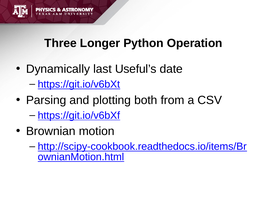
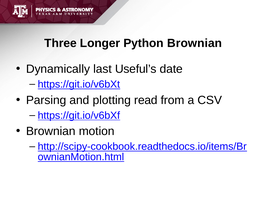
Python Operation: Operation -> Brownian
both: both -> read
